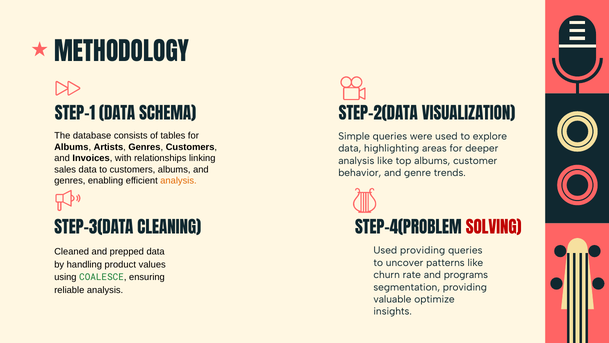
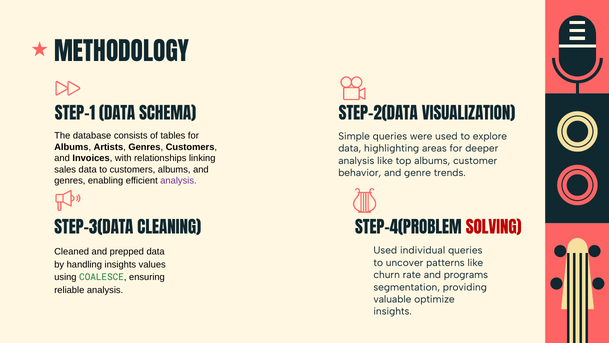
analysis at (178, 180) colour: orange -> purple
Used providing: providing -> individual
handling product: product -> insights
